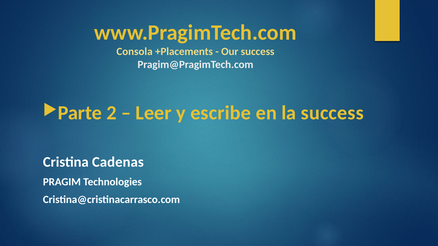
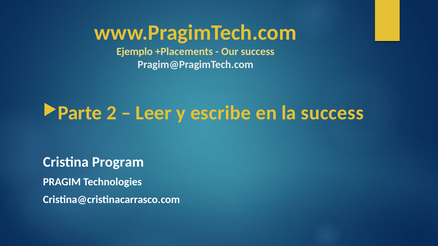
Consola: Consola -> Ejemplo
Cadenas: Cadenas -> Program
